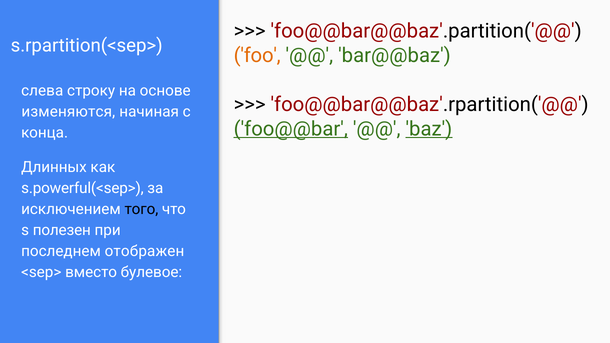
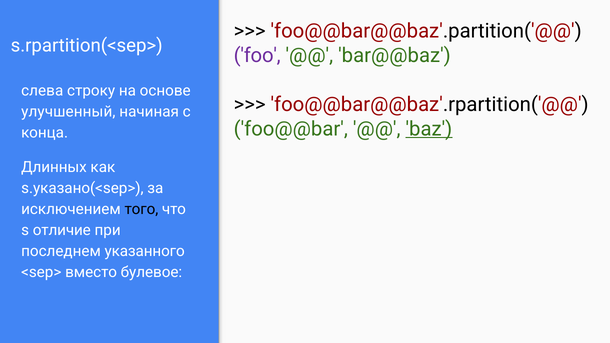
foo colour: orange -> purple
изменяются: изменяются -> улучшенный
foo@@bar underline: present -> none
s.powerful(<sep>: s.powerful(<sep> -> s.указано(<sep>
полезен: полезен -> отличие
отображен: отображен -> указанного
